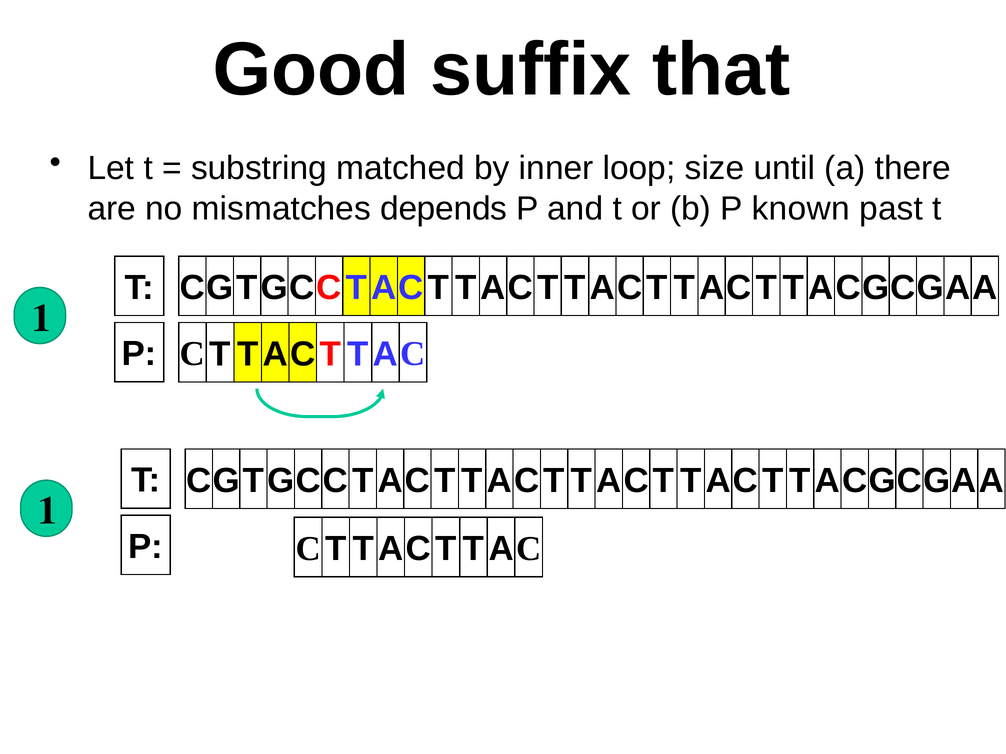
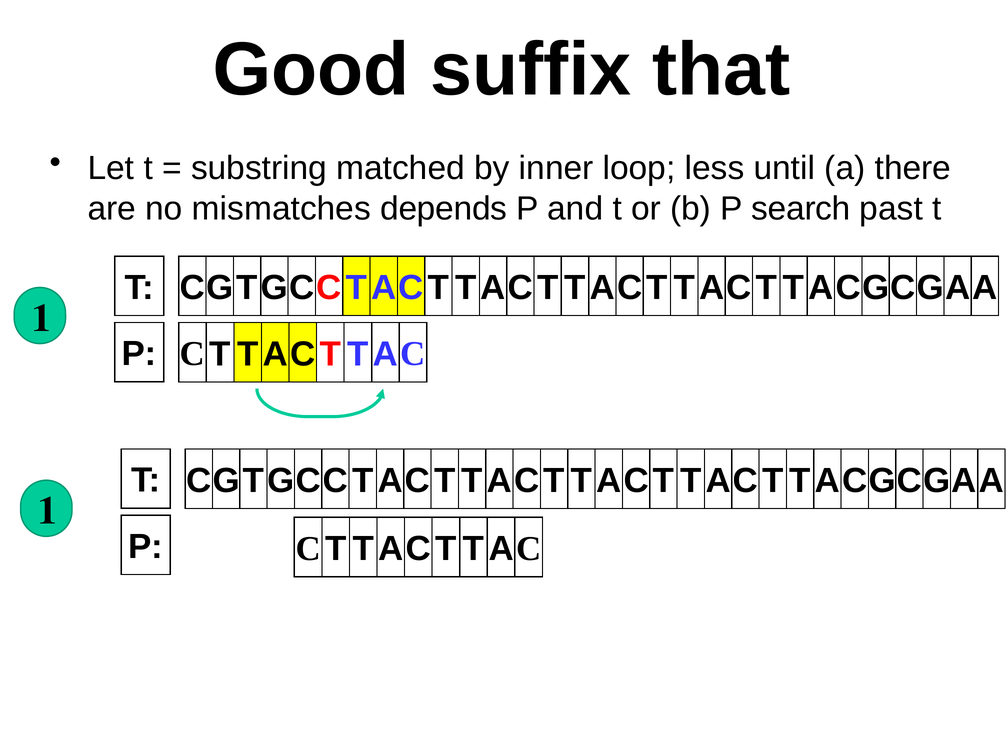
size: size -> less
known: known -> search
